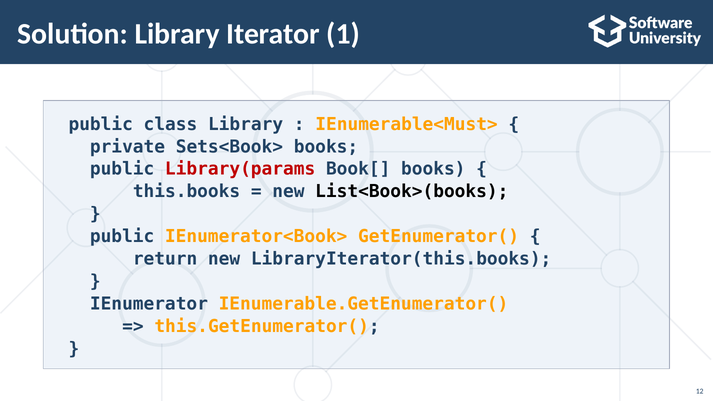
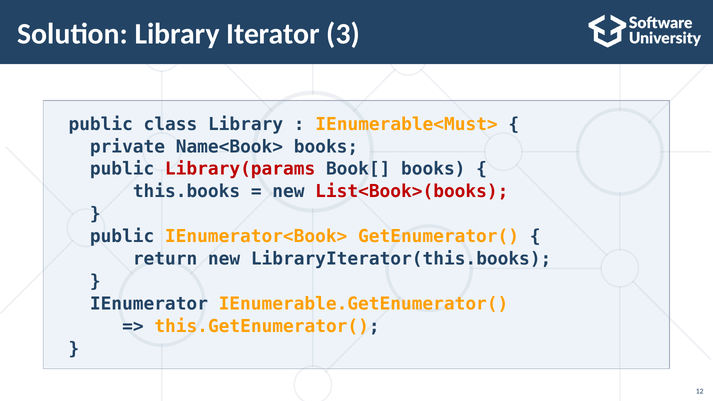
1: 1 -> 3
Sets<Book>: Sets<Book> -> Name<Book>
List<Book>(books colour: black -> red
